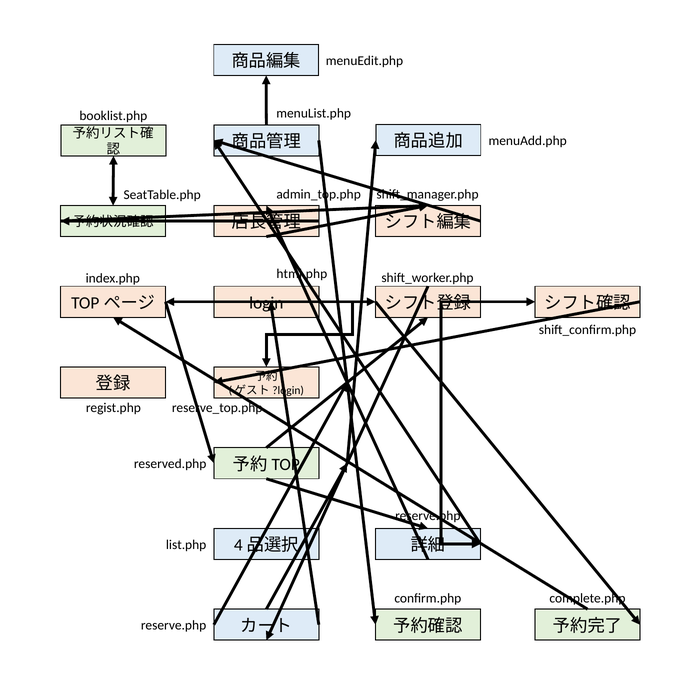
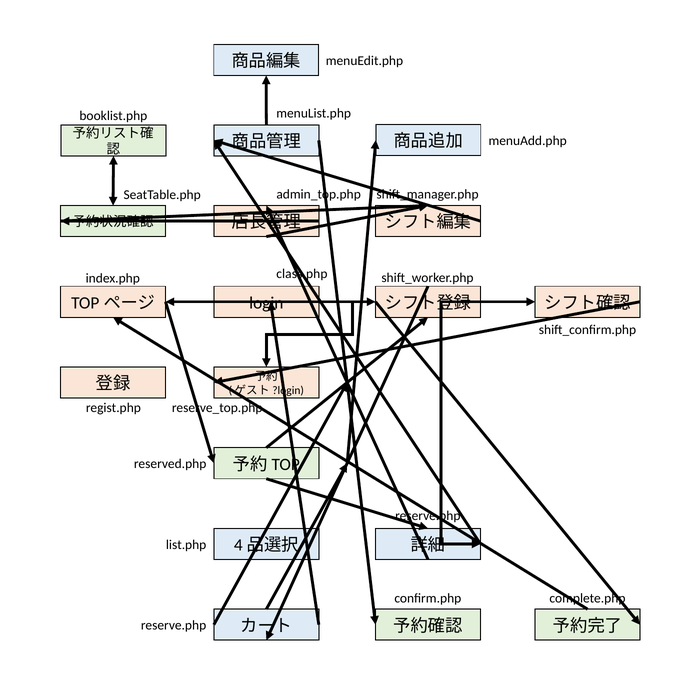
html.php: html.php -> class.php
